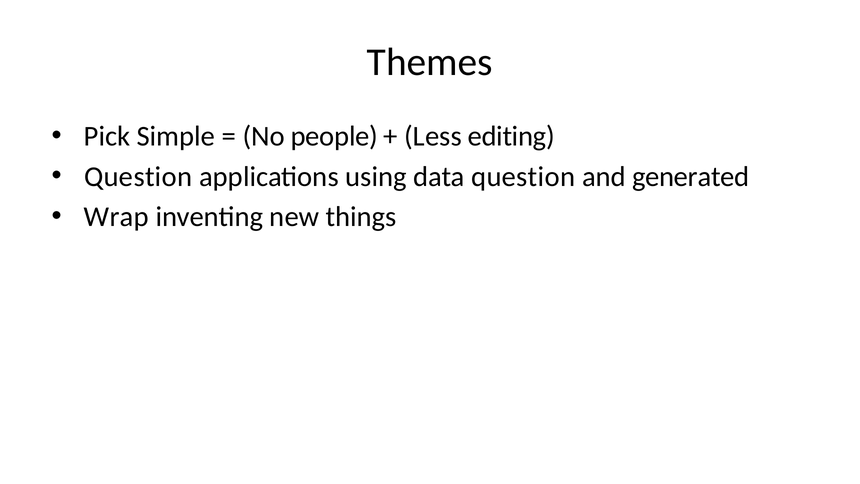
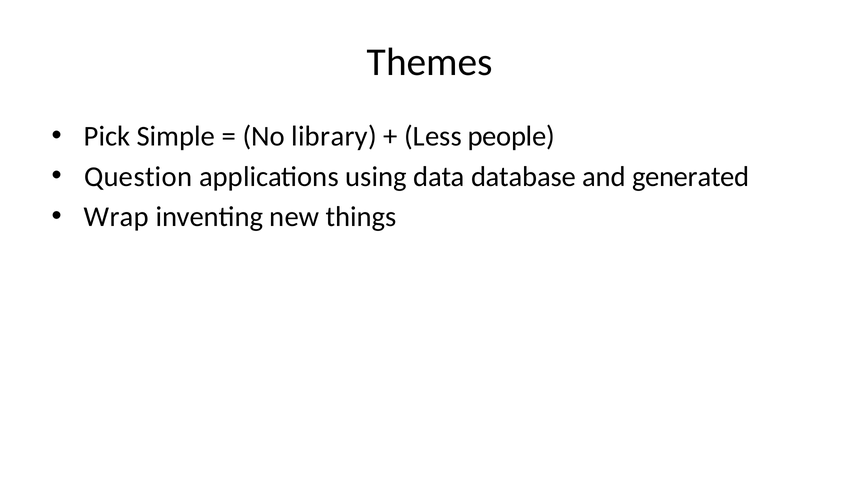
people: people -> library
editing: editing -> people
data question: question -> database
